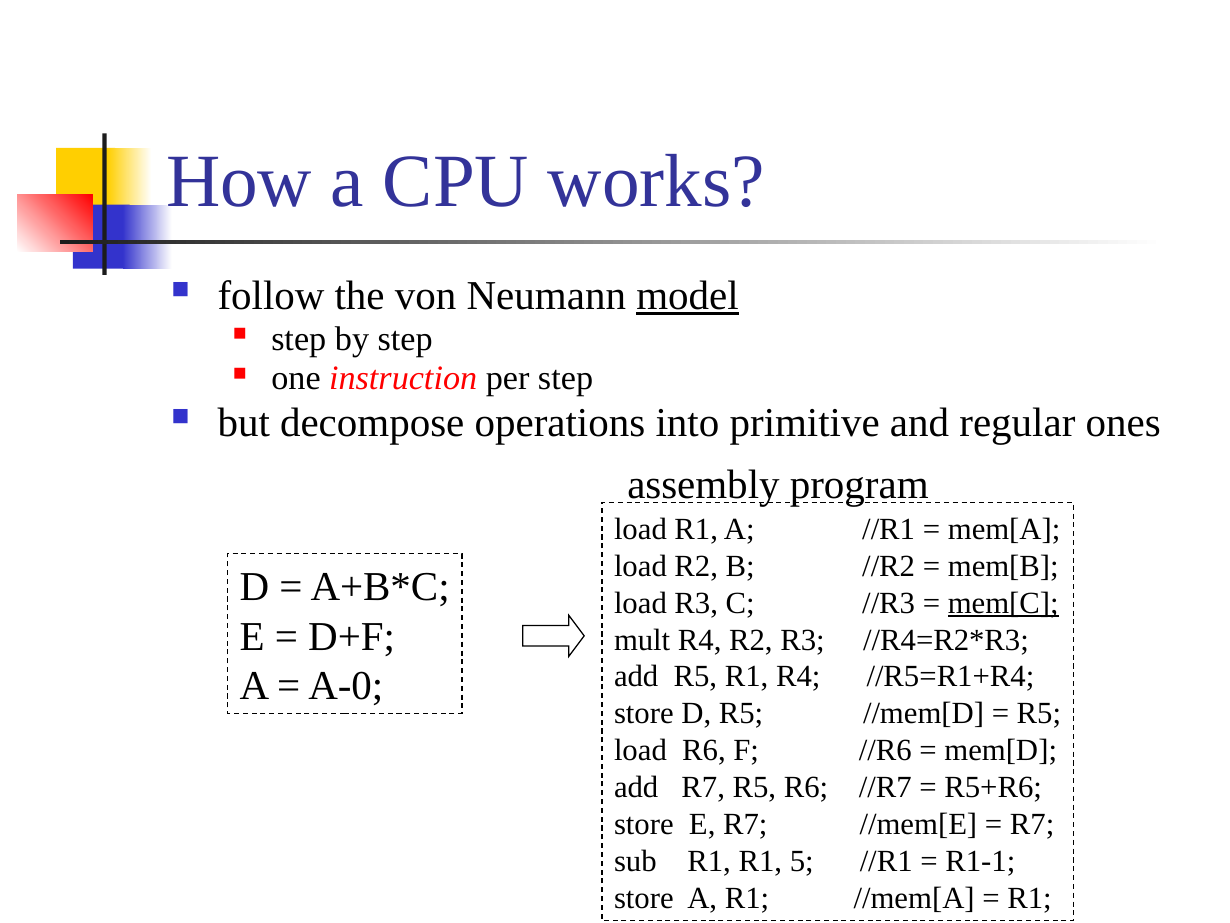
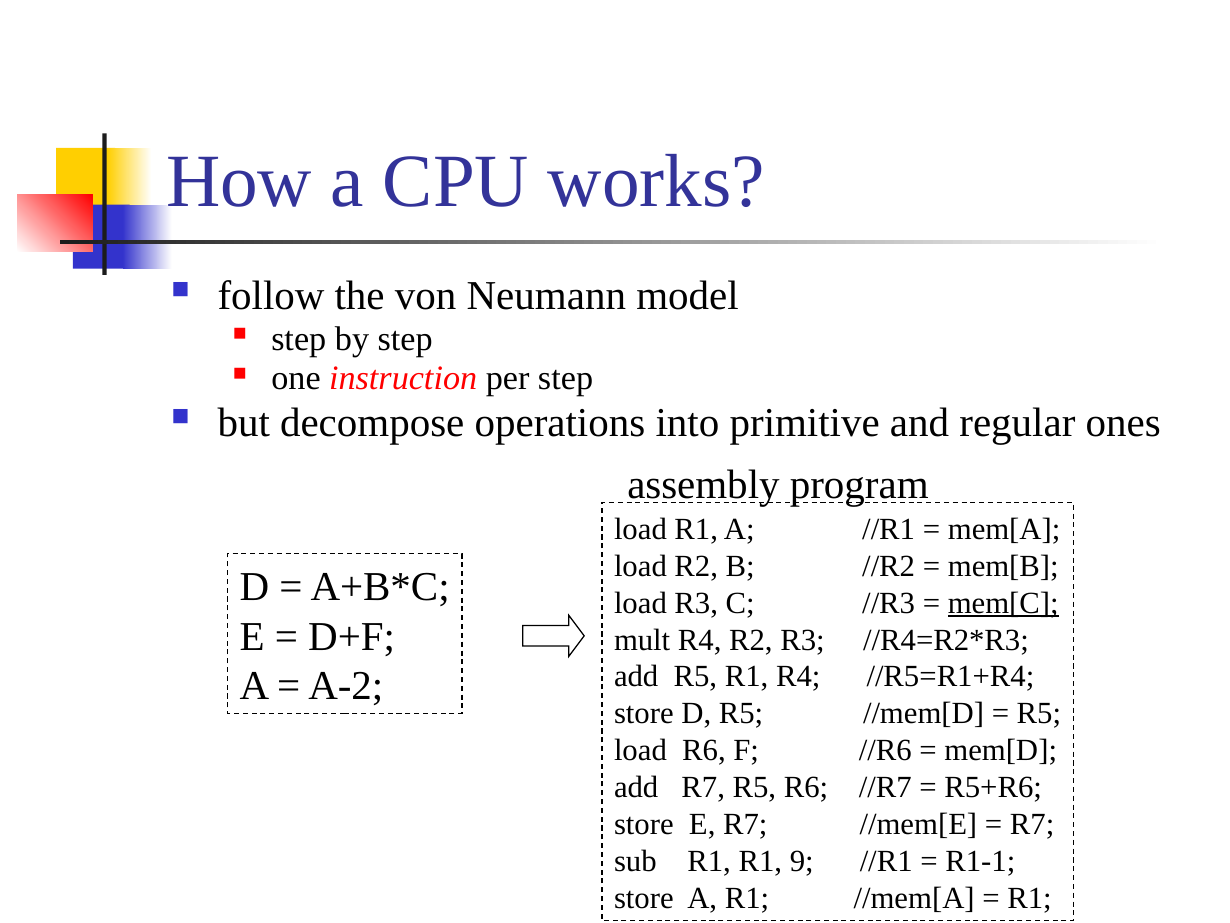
model underline: present -> none
A-0: A-0 -> A-2
5: 5 -> 9
